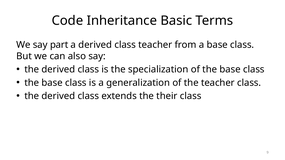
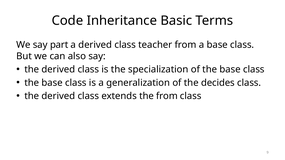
the teacher: teacher -> decides
the their: their -> from
